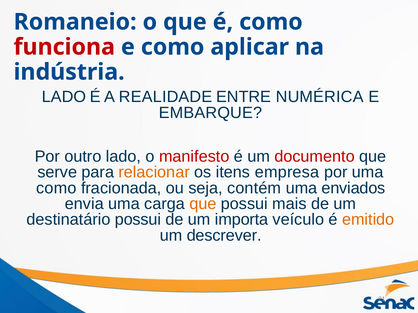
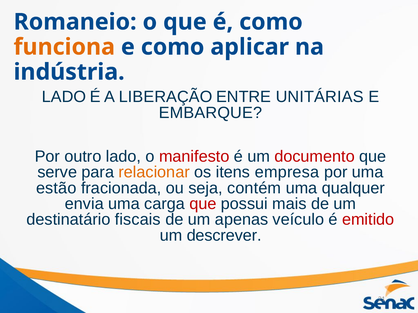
funciona colour: red -> orange
REALIDADE: REALIDADE -> LIBERAÇÃO
NUMÉRICA: NUMÉRICA -> UNITÁRIAS
como at (56, 188): como -> estão
enviados: enviados -> qualquer
que at (203, 204) colour: orange -> red
destinatário possui: possui -> fiscais
importa: importa -> apenas
emitido colour: orange -> red
